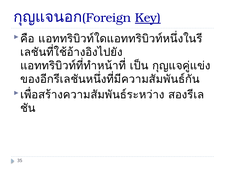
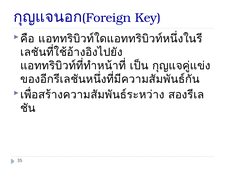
Key underline: present -> none
